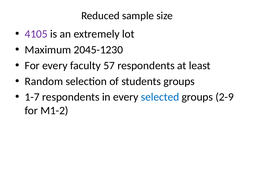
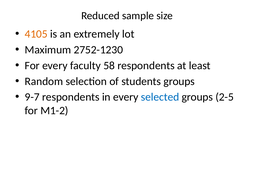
4105 colour: purple -> orange
2045-1230: 2045-1230 -> 2752-1230
57: 57 -> 58
1-7: 1-7 -> 9-7
2-9: 2-9 -> 2-5
